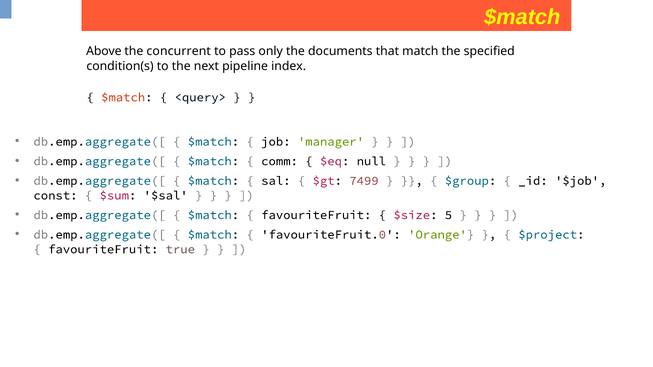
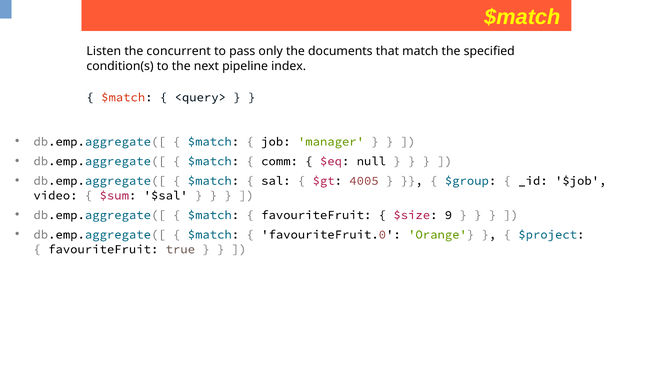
Above: Above -> Listen
7499: 7499 -> 4005
const: const -> video
5: 5 -> 9
